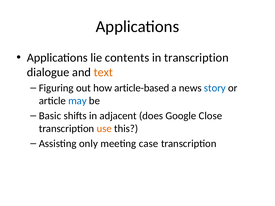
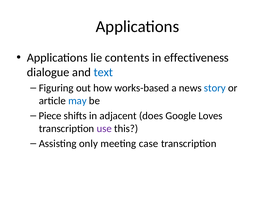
in transcription: transcription -> effectiveness
text colour: orange -> blue
article-based: article-based -> works-based
Basic: Basic -> Piece
Close: Close -> Loves
use colour: orange -> purple
